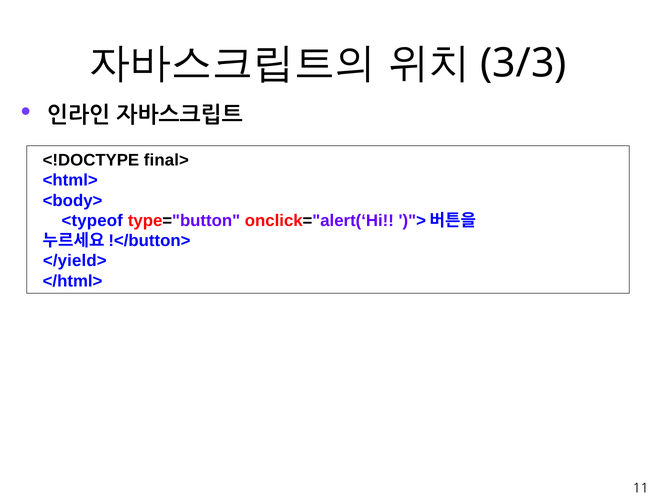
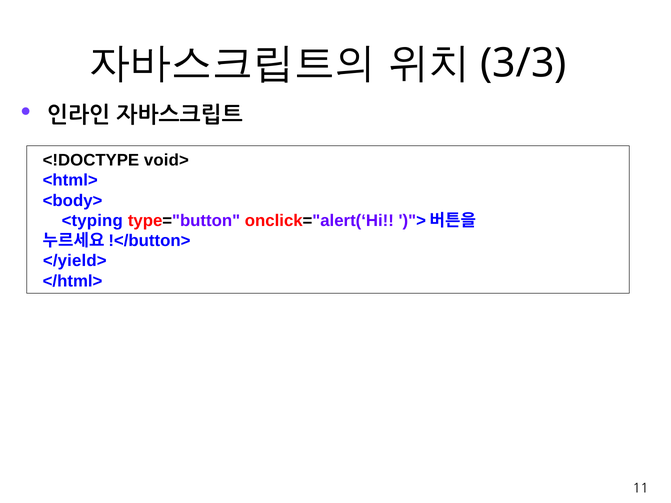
final>: final> -> void>
<typeof: <typeof -> <typing
